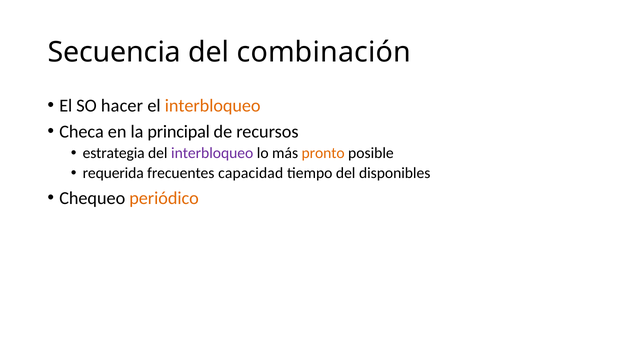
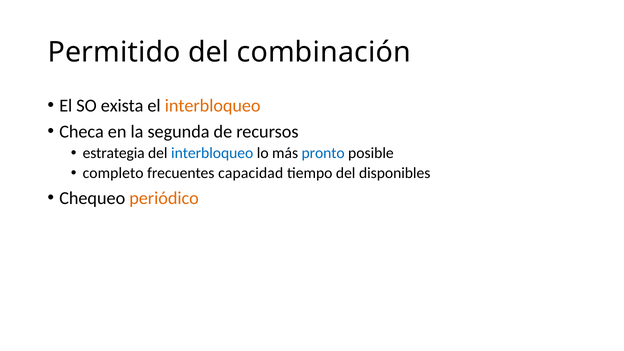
Secuencia: Secuencia -> Permitido
hacer: hacer -> exista
principal: principal -> segunda
interbloqueo at (212, 153) colour: purple -> blue
pronto colour: orange -> blue
requerida: requerida -> completo
